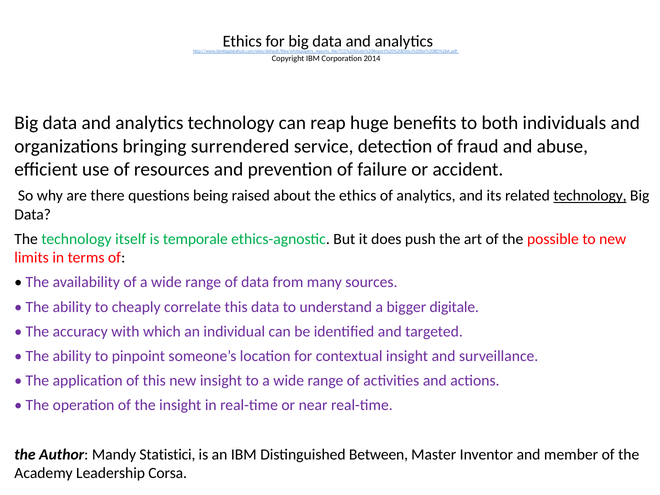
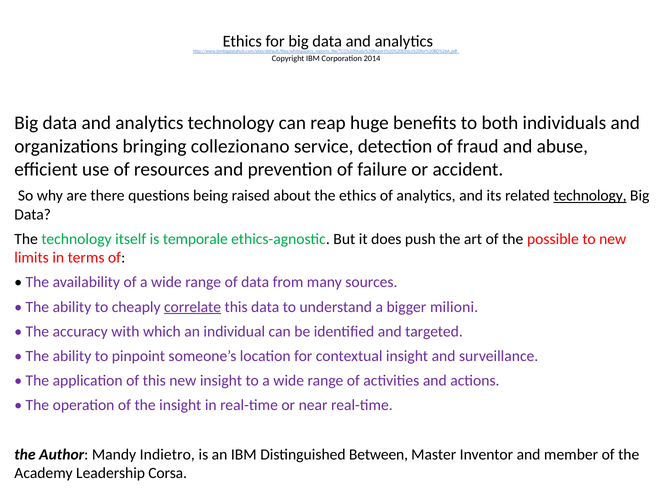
surrendered: surrendered -> collezionano
correlate underline: none -> present
digitale: digitale -> milioni
Statistici: Statistici -> Indietro
